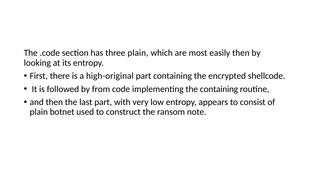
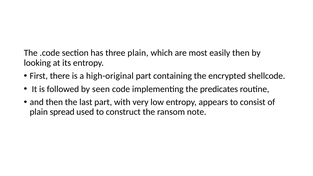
from: from -> seen
the containing: containing -> predicates
botnet: botnet -> spread
